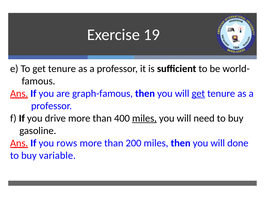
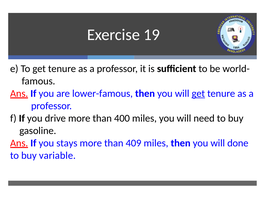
graph-famous: graph-famous -> lower-famous
miles at (144, 118) underline: present -> none
rows: rows -> stays
200: 200 -> 409
